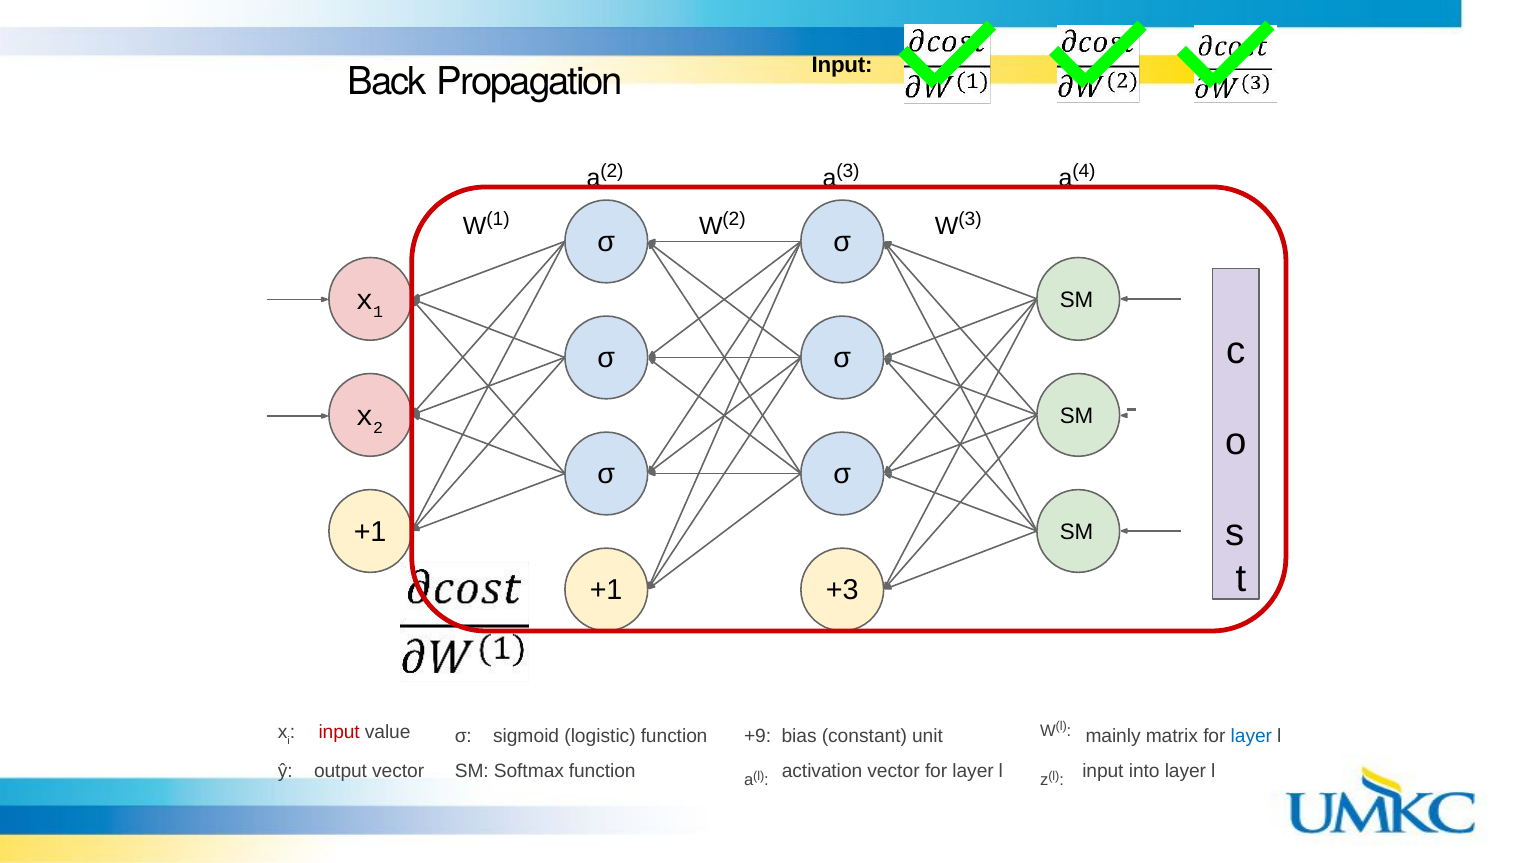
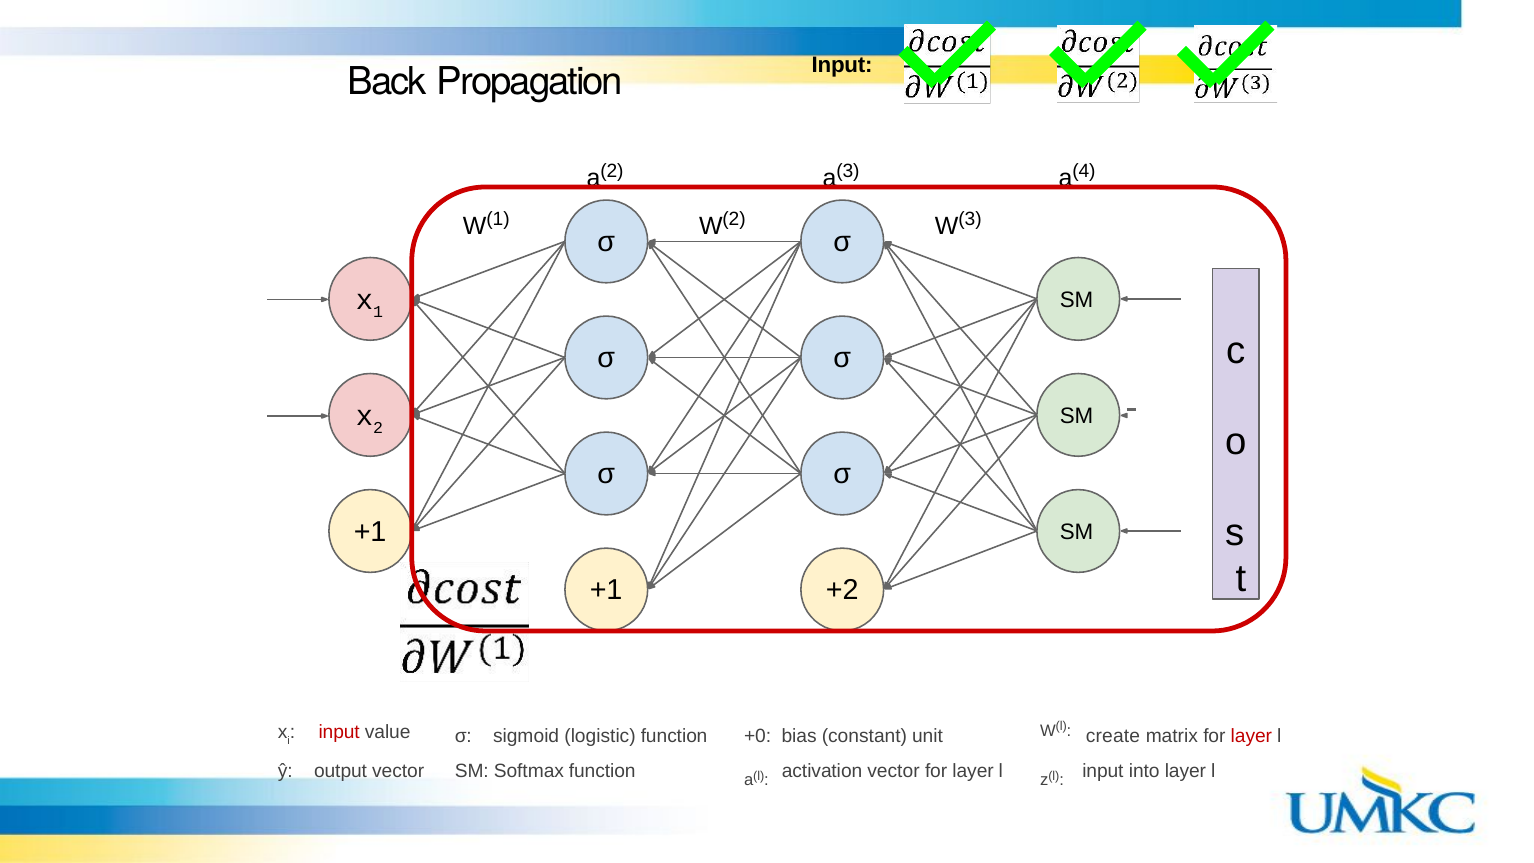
+3: +3 -> +2
+9: +9 -> +0
mainly: mainly -> create
layer at (1251, 737) colour: blue -> red
